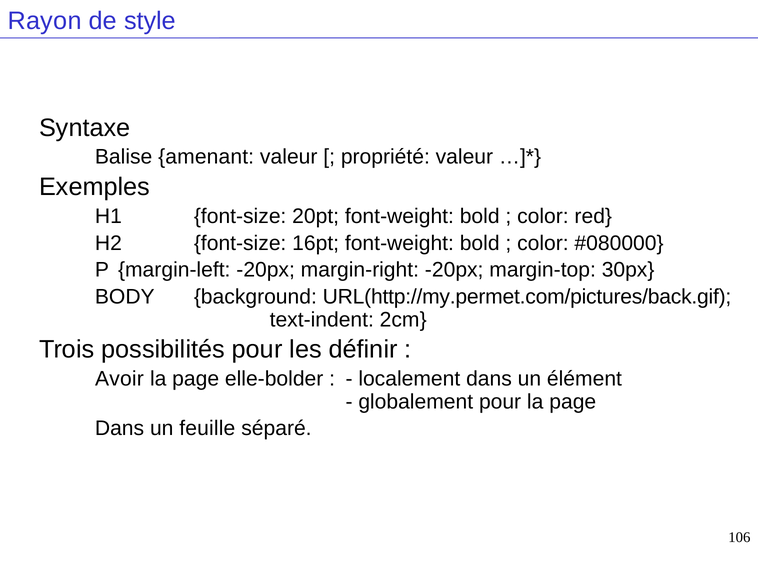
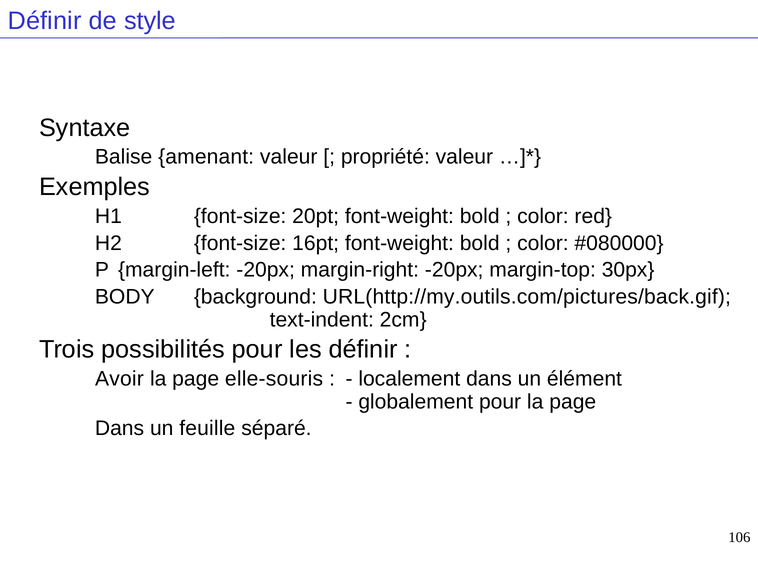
Rayon at (45, 21): Rayon -> Définir
URL(http://my.permet.com/pictures/back.gif: URL(http://my.permet.com/pictures/back.gif -> URL(http://my.outils.com/pictures/back.gif
elle-bolder: elle-bolder -> elle-souris
